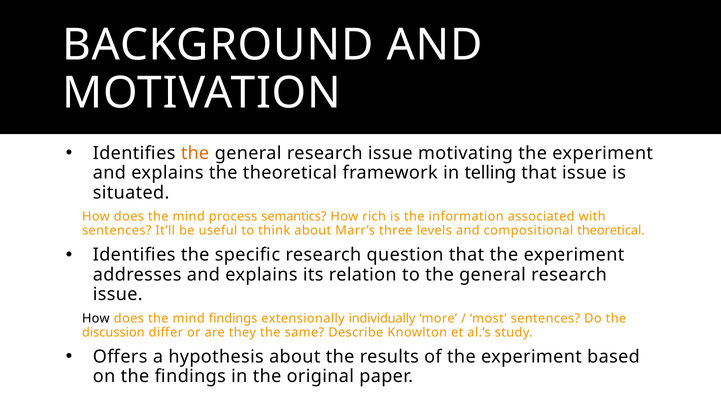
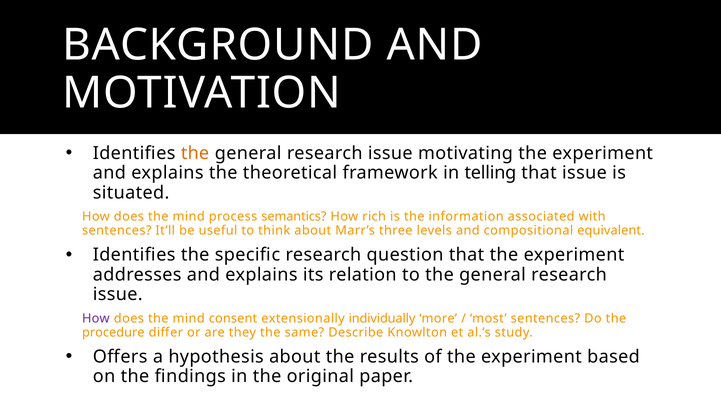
compositional theoretical: theoretical -> equivalent
How at (96, 318) colour: black -> purple
mind findings: findings -> consent
discussion: discussion -> procedure
